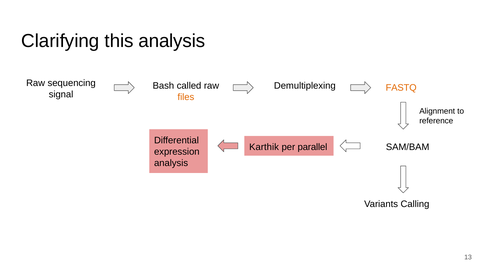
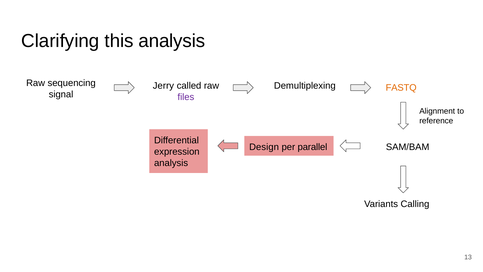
Bash: Bash -> Jerry
files colour: orange -> purple
Karthik: Karthik -> Design
